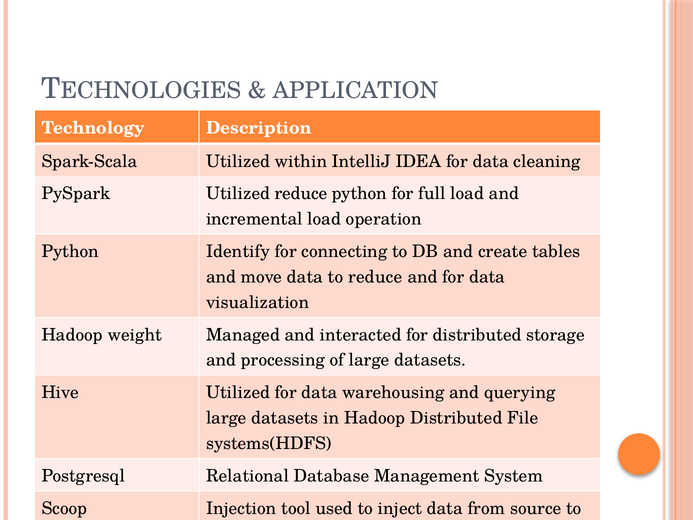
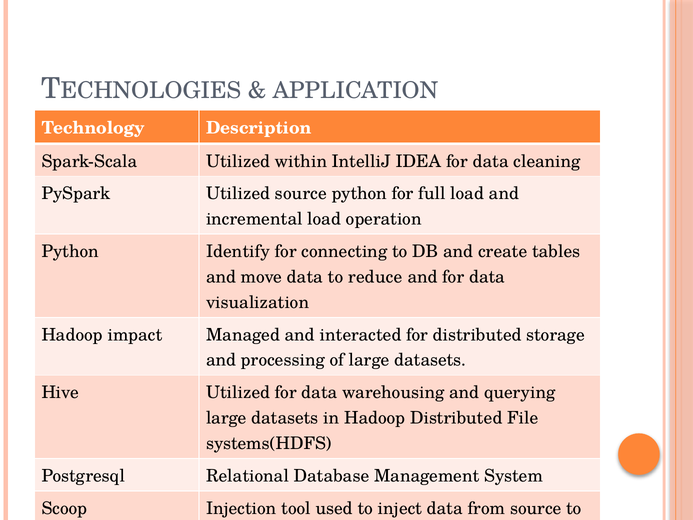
Utilized reduce: reduce -> source
weight: weight -> impact
